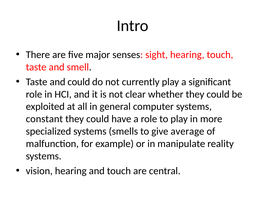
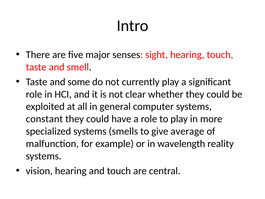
and could: could -> some
manipulate: manipulate -> wavelength
